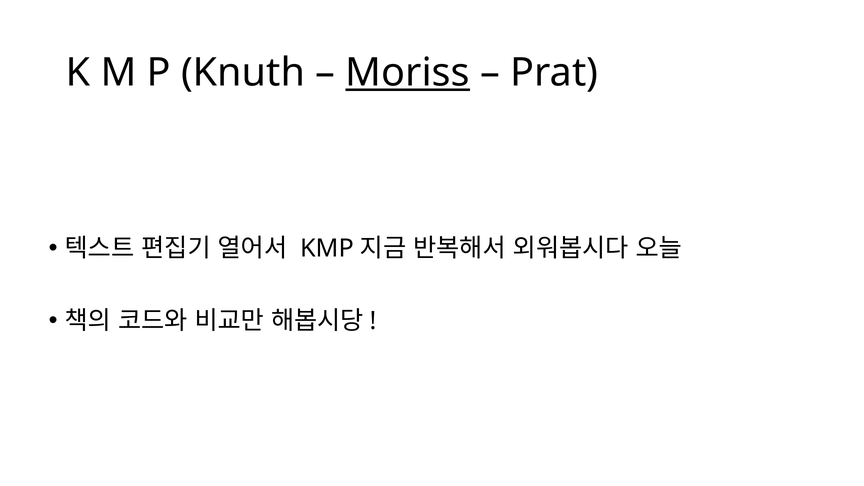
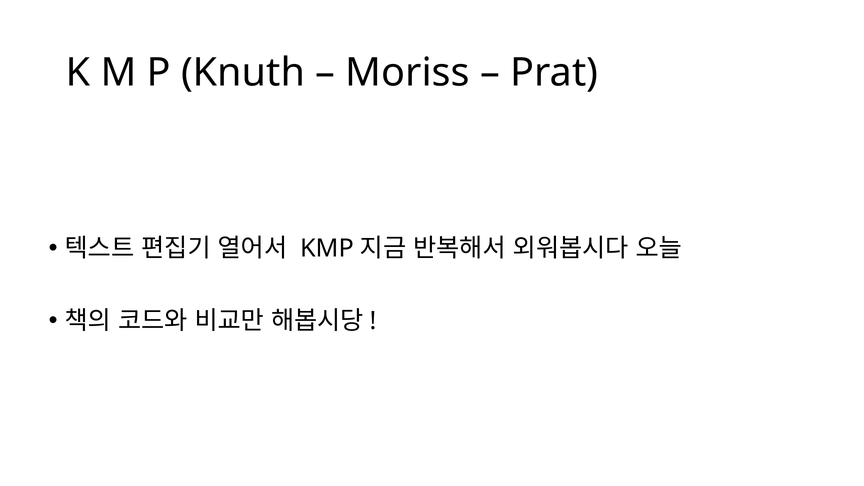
Moriss underline: present -> none
